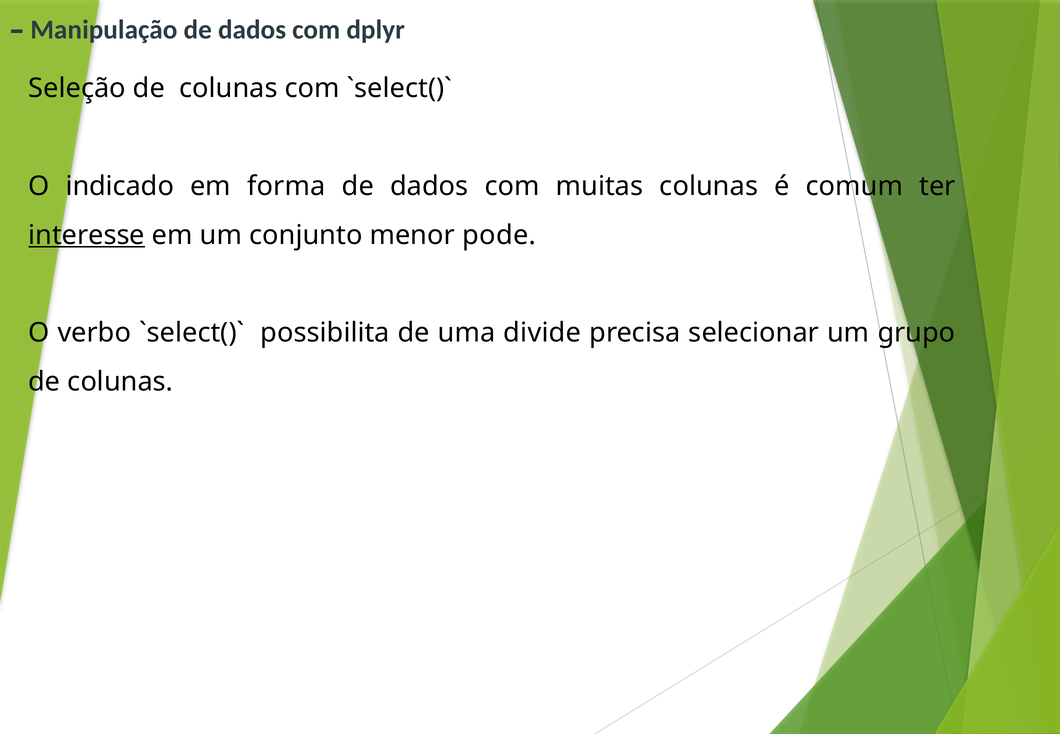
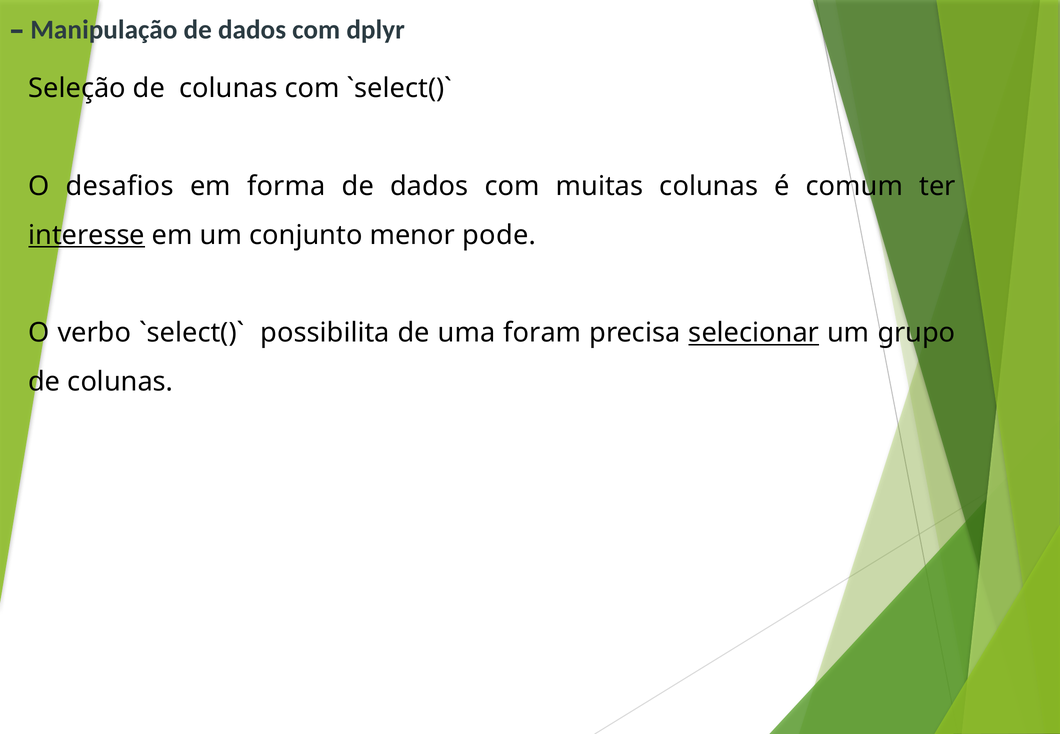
indicado: indicado -> desafios
divide: divide -> foram
selecionar underline: none -> present
